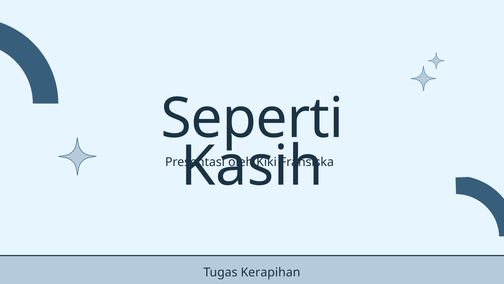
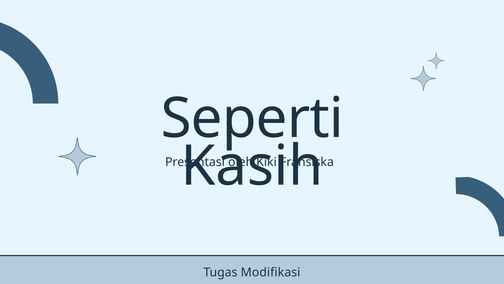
Kerapihan: Kerapihan -> Modifikasi
